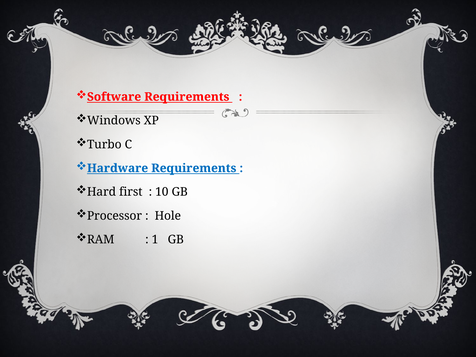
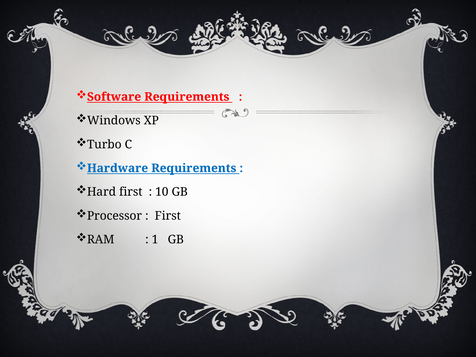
Hole at (168, 216): Hole -> First
